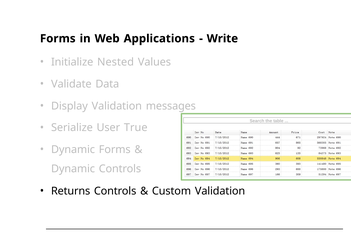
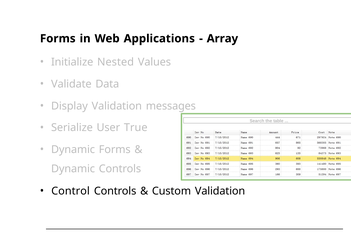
Write: Write -> Array
Returns: Returns -> Control
